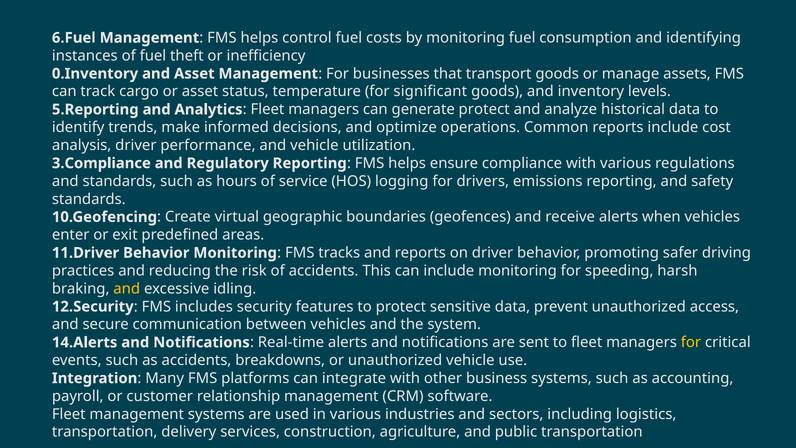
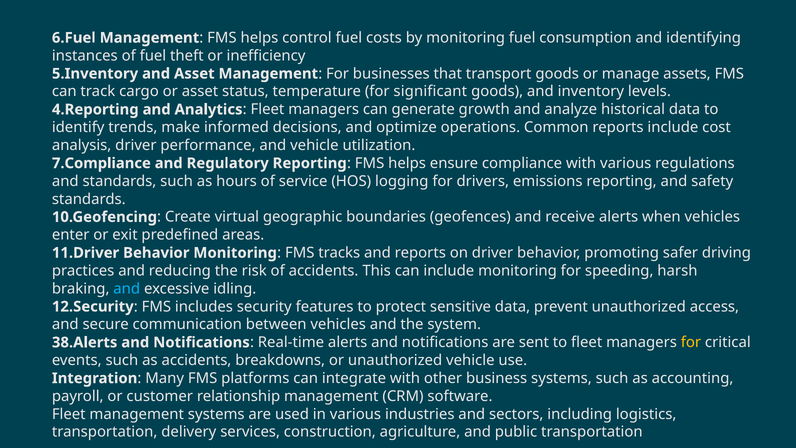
0.Inventory: 0.Inventory -> 5.Inventory
5.Reporting: 5.Reporting -> 4.Reporting
generate protect: protect -> growth
3.Compliance: 3.Compliance -> 7.Compliance
and at (127, 289) colour: yellow -> light blue
14.Alerts: 14.Alerts -> 38.Alerts
